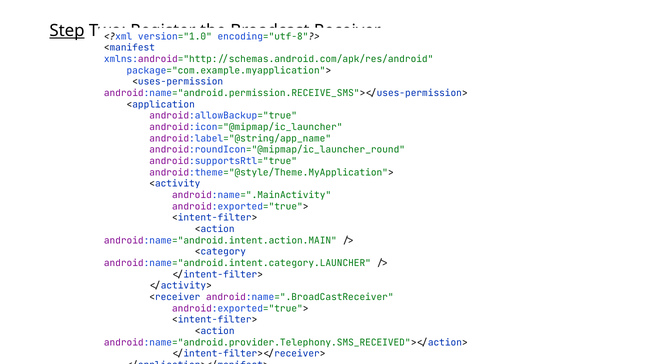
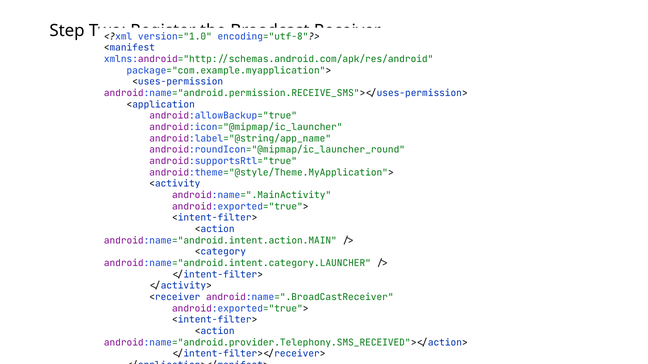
Step underline: present -> none
